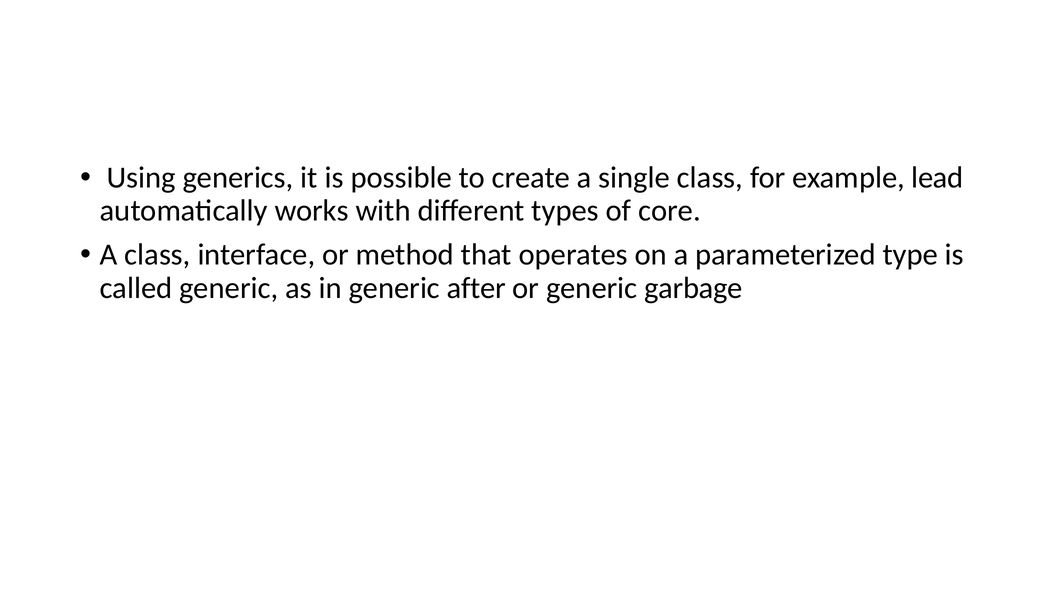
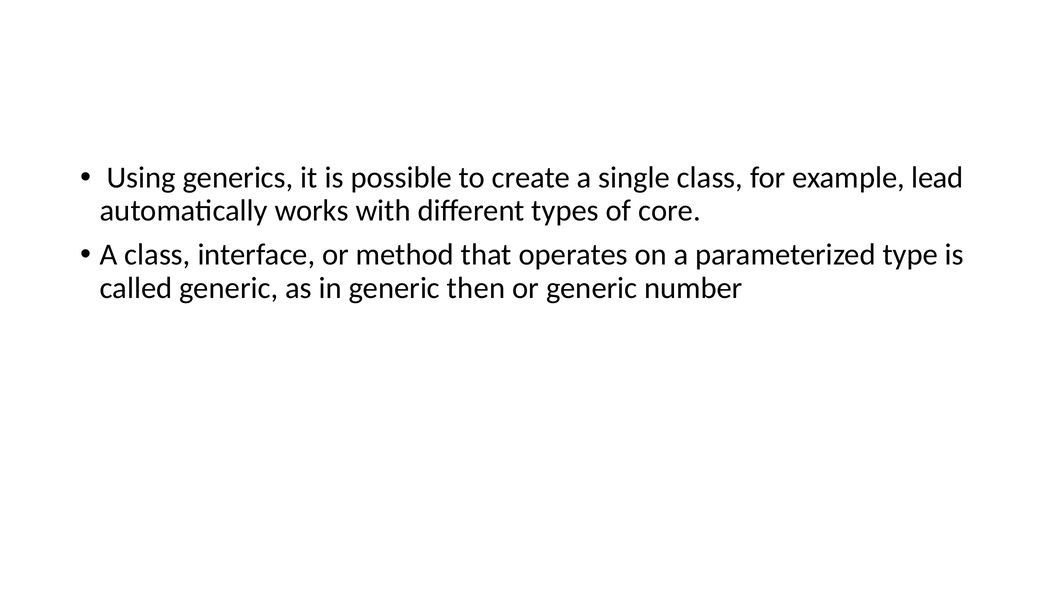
after: after -> then
garbage: garbage -> number
